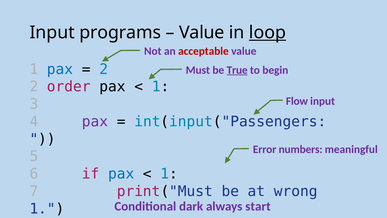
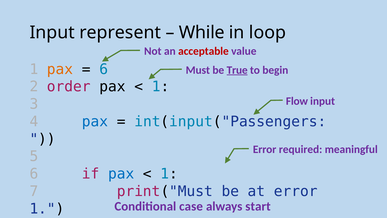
programs: programs -> represent
Value at (202, 33): Value -> While
loop underline: present -> none
pax at (60, 69) colour: blue -> orange
2 at (104, 69): 2 -> 6
pax at (95, 121) colour: purple -> blue
numbers: numbers -> required
at wrong: wrong -> error
dark: dark -> case
